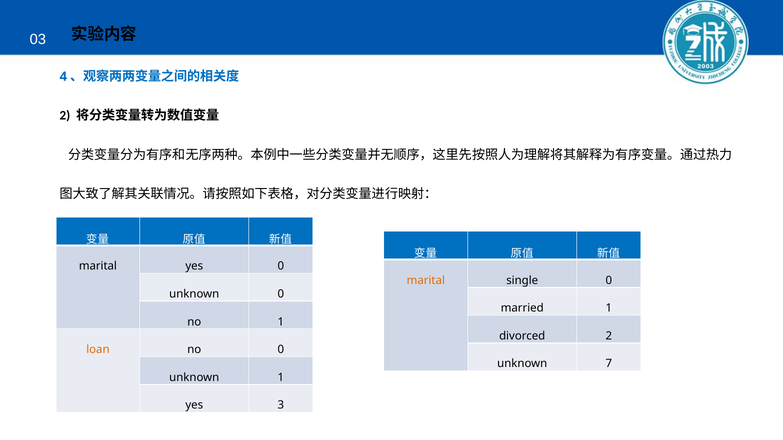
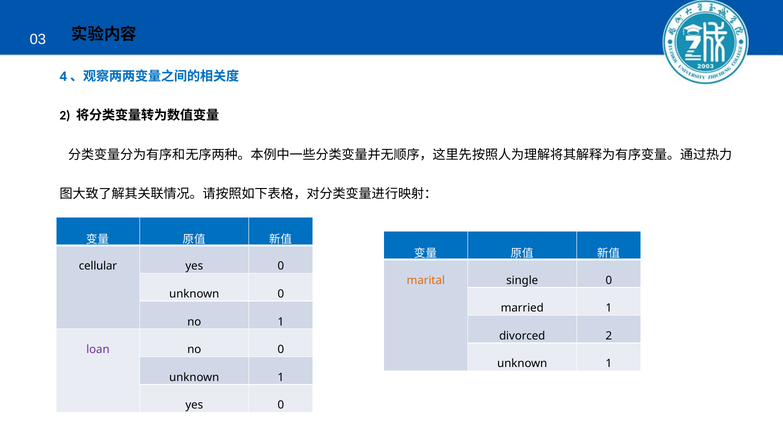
marital at (98, 266): marital -> cellular
loan colour: orange -> purple
7 at (609, 364): 7 -> 1
3 at (281, 405): 3 -> 0
